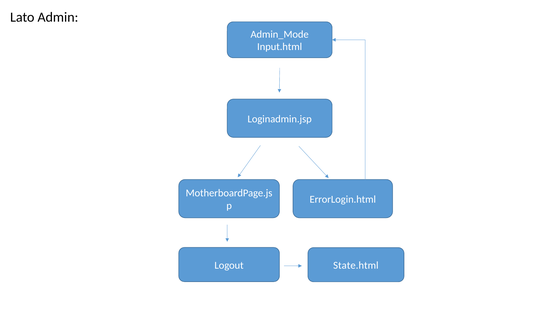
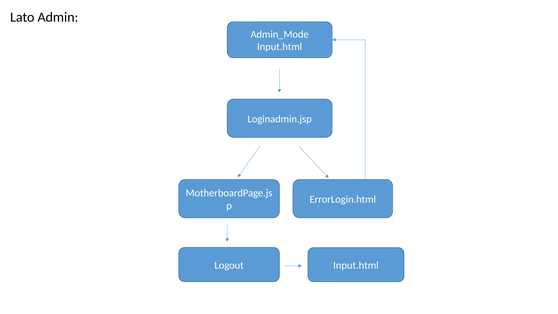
State.html at (356, 265): State.html -> Input.html
